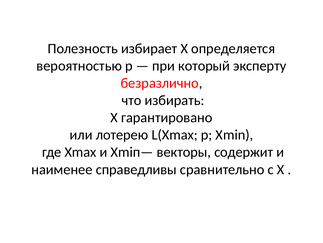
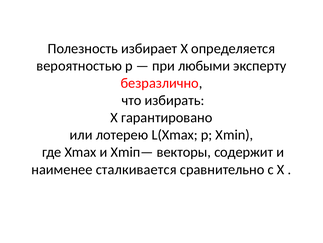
который: который -> любыми
справедливы: справедливы -> сталкивается
